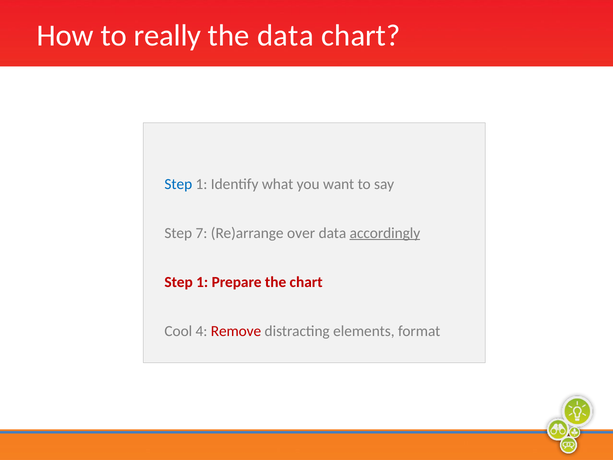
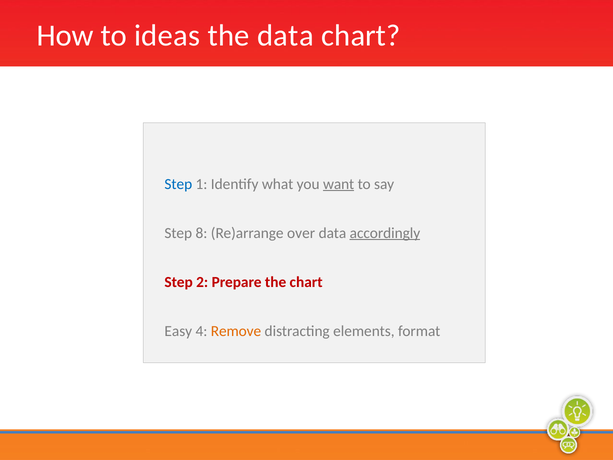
really: really -> ideas
want underline: none -> present
7: 7 -> 8
1 at (202, 282): 1 -> 2
Cool: Cool -> Easy
Remove colour: red -> orange
